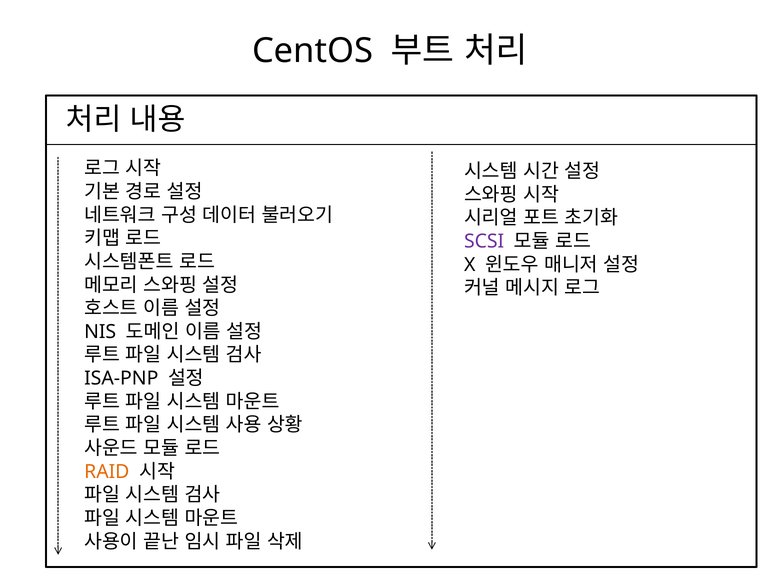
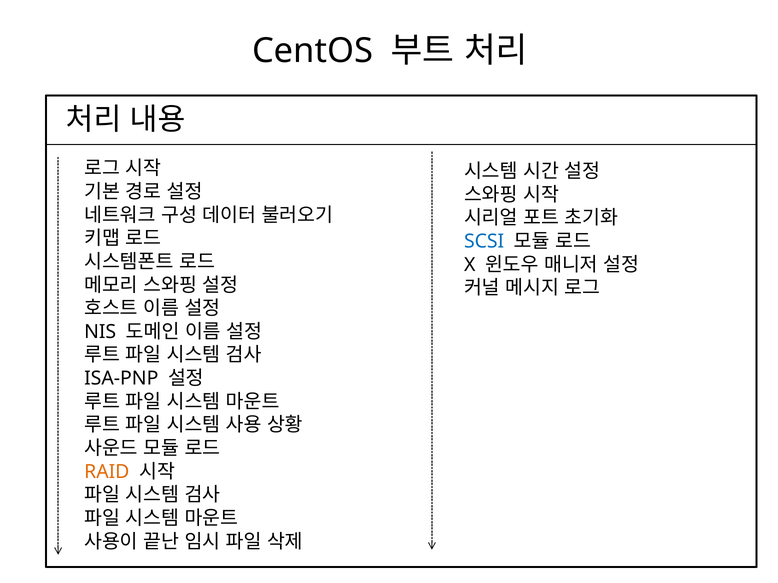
SCSI colour: purple -> blue
